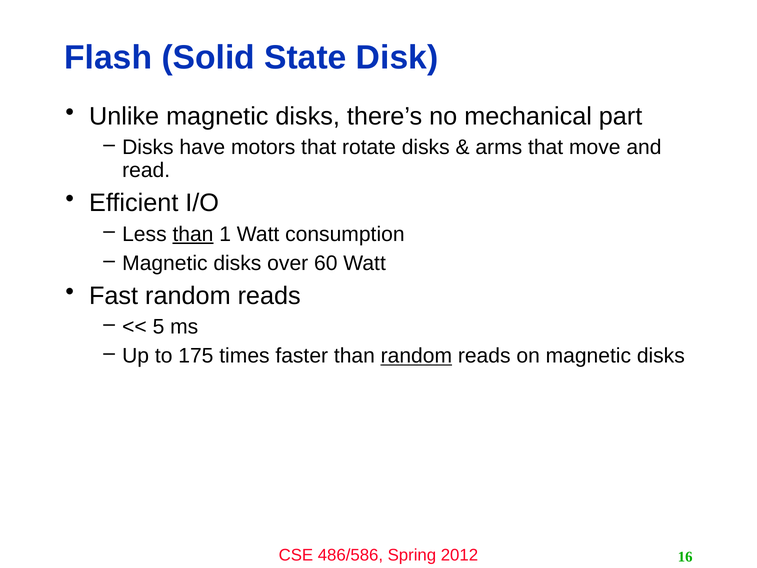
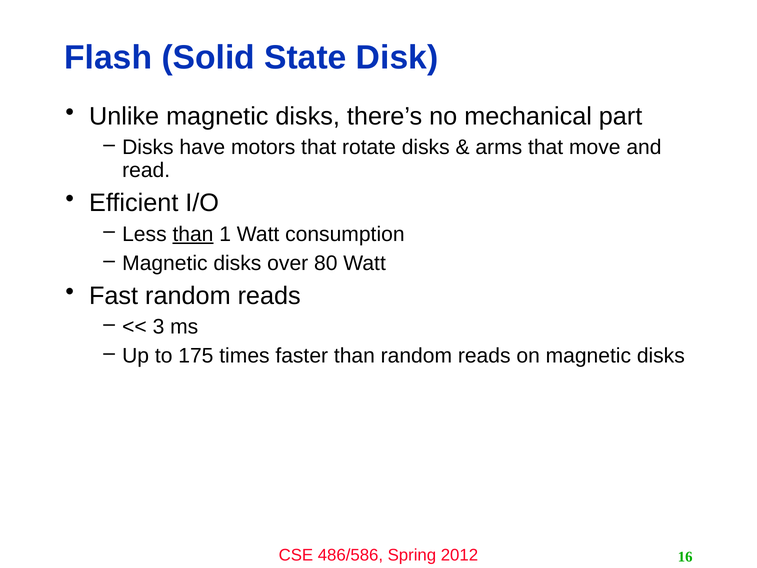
60: 60 -> 80
5: 5 -> 3
random at (416, 356) underline: present -> none
